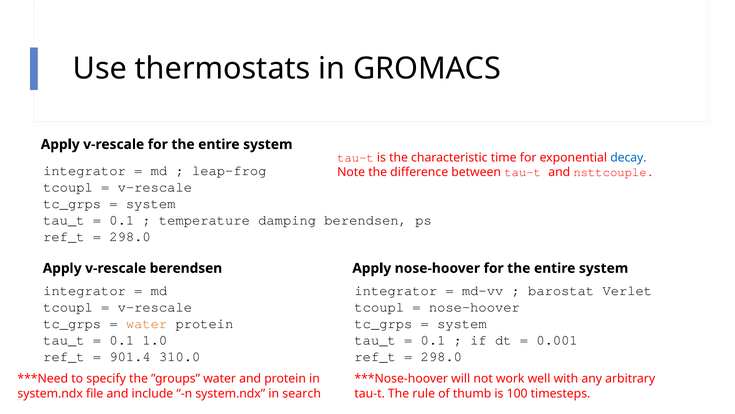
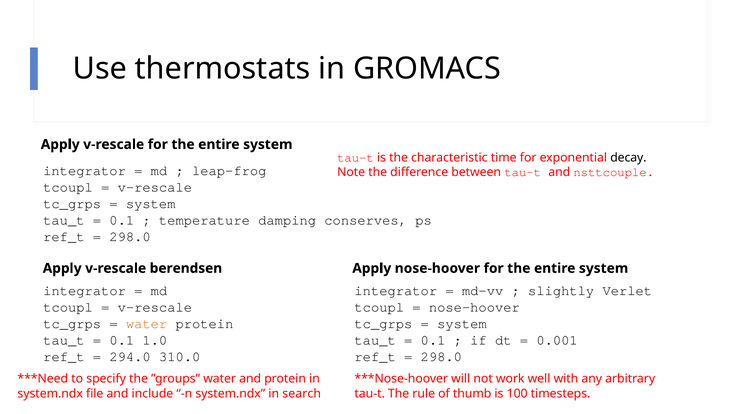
decay colour: blue -> black
damping berendsen: berendsen -> conserves
barostat: barostat -> slightly
901.4: 901.4 -> 294.0
